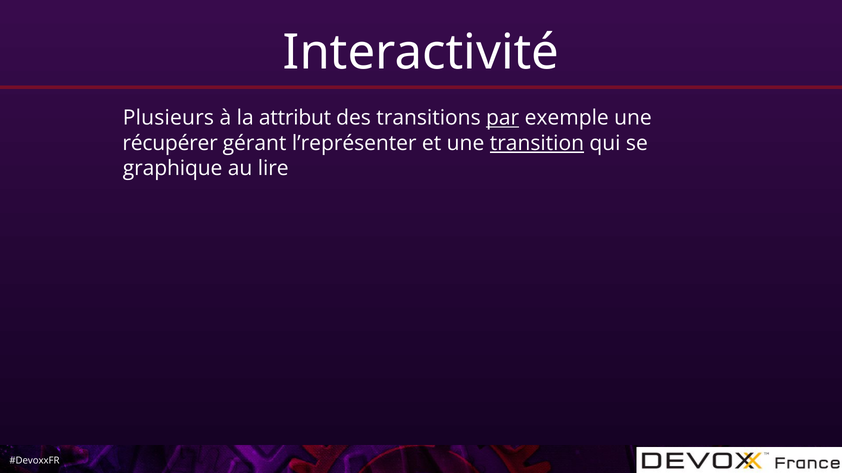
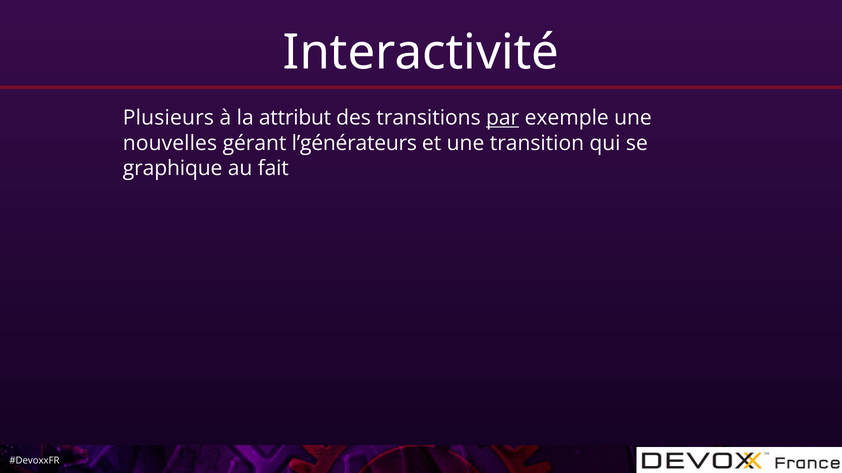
récupérer: récupérer -> nouvelles
l’représenter: l’représenter -> l’générateurs
transition underline: present -> none
lire: lire -> fait
